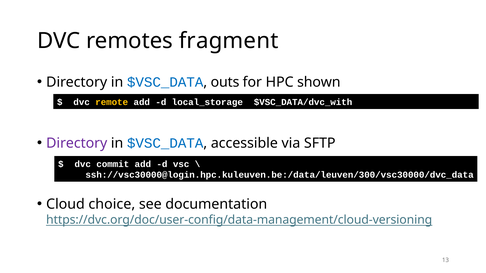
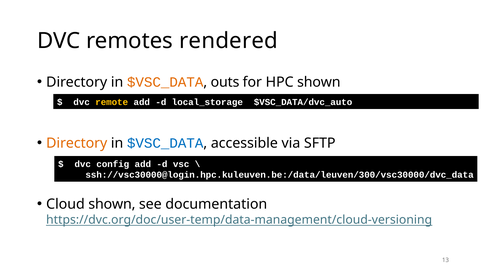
fragment: fragment -> rendered
$VSC_DATA at (165, 82) colour: blue -> orange
$VSC_DATA/dvc_with: $VSC_DATA/dvc_with -> $VSC_DATA/dvc_auto
Directory at (77, 143) colour: purple -> orange
commit: commit -> config
Cloud choice: choice -> shown
https://dvc.org/doc/user-config/data-management/cloud-versioning: https://dvc.org/doc/user-config/data-management/cloud-versioning -> https://dvc.org/doc/user-temp/data-management/cloud-versioning
